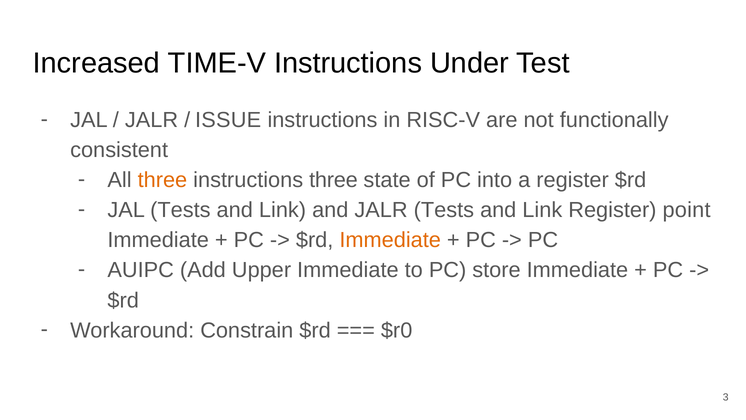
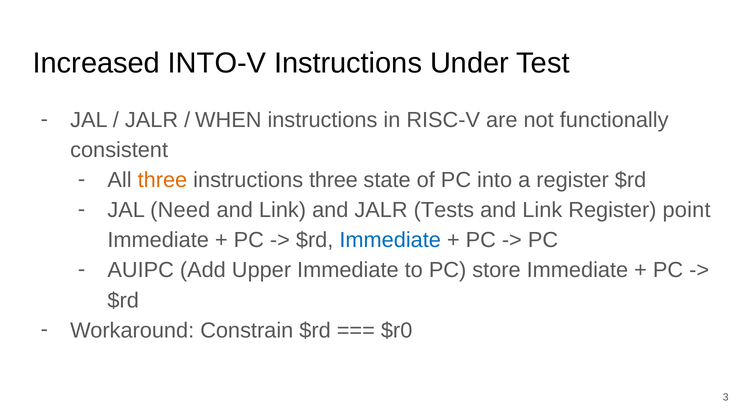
TIME-V: TIME-V -> INTO-V
ISSUE: ISSUE -> WHEN
JAL Tests: Tests -> Need
Immediate at (390, 240) colour: orange -> blue
